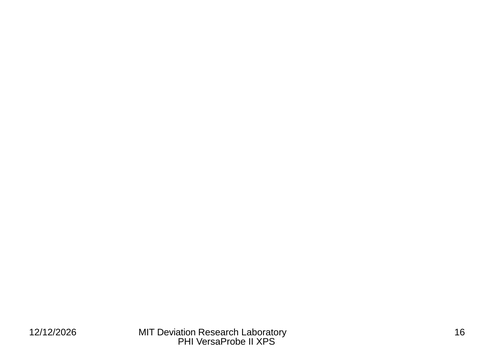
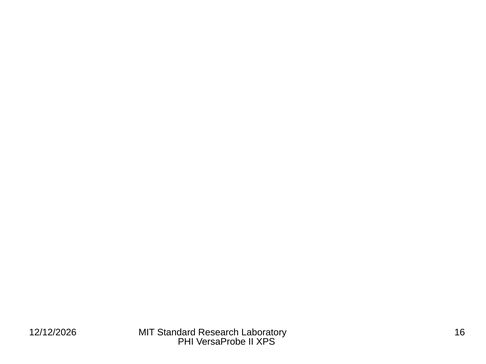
Deviation: Deviation -> Standard
